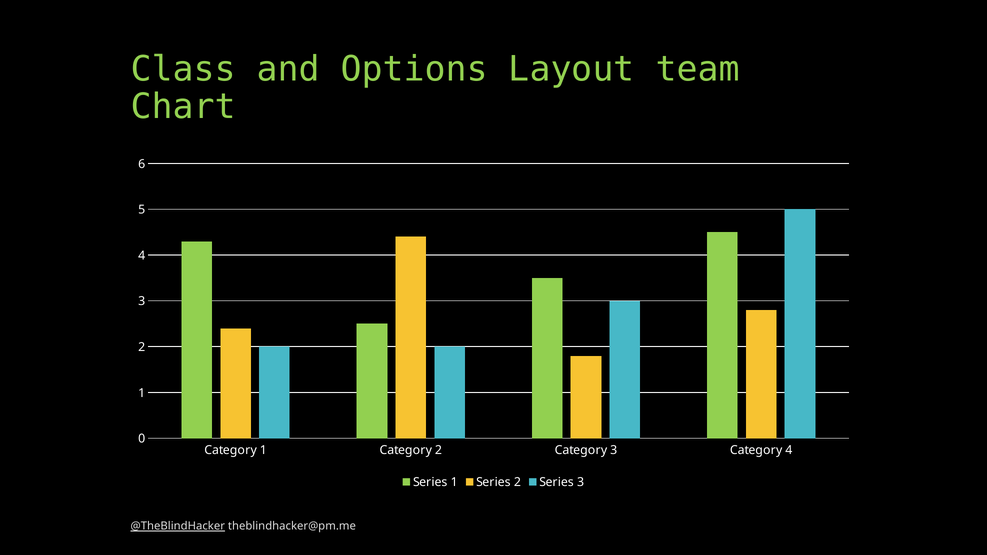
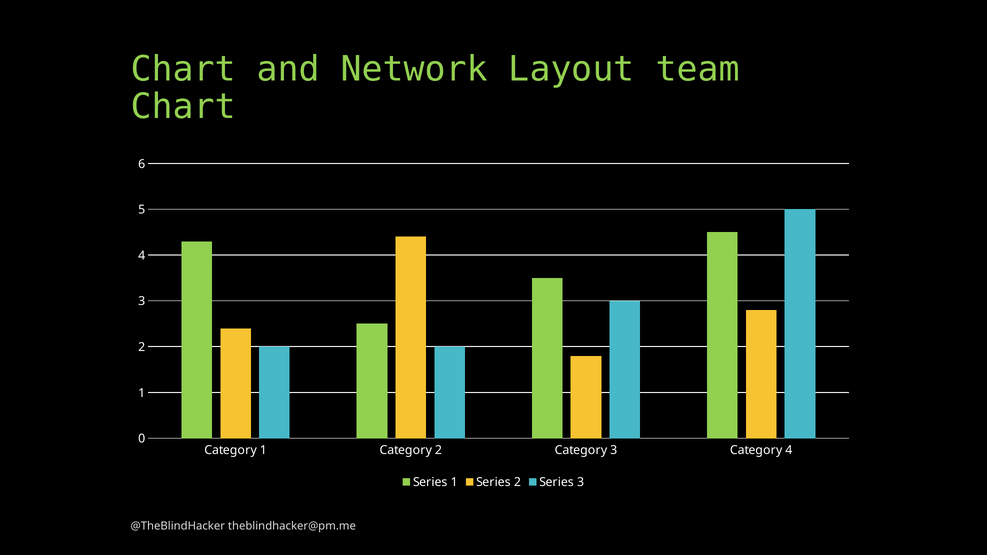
Class at (183, 69): Class -> Chart
Options: Options -> Network
@TheBlindHacker underline: present -> none
